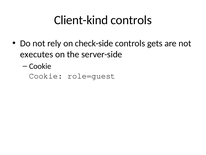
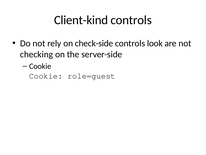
gets: gets -> look
executes: executes -> checking
